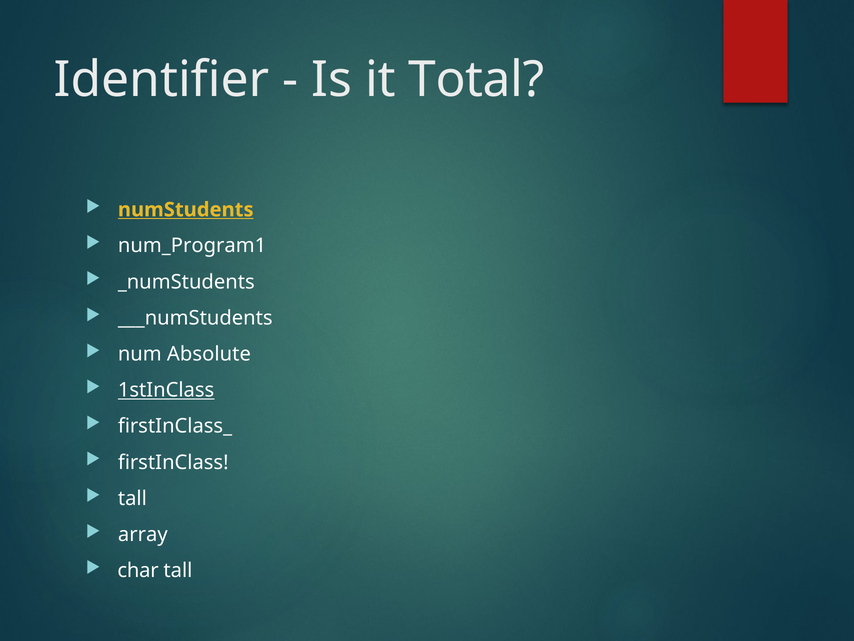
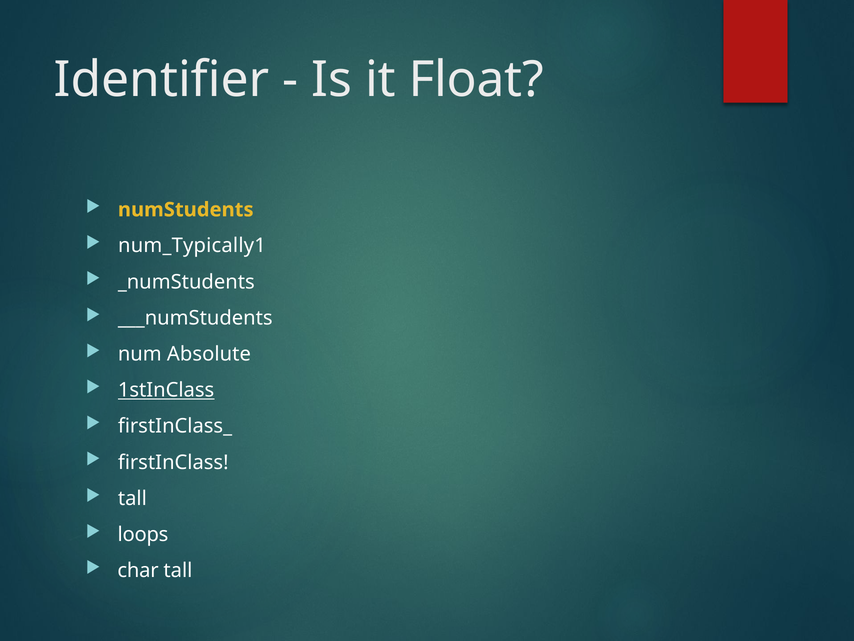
Total: Total -> Float
numStudents underline: present -> none
num_Program1: num_Program1 -> num_Typically1
array: array -> loops
